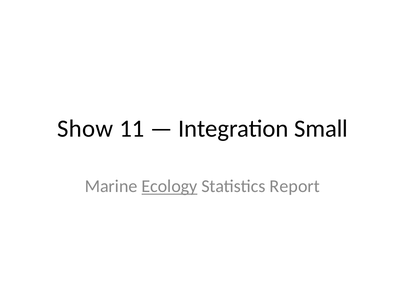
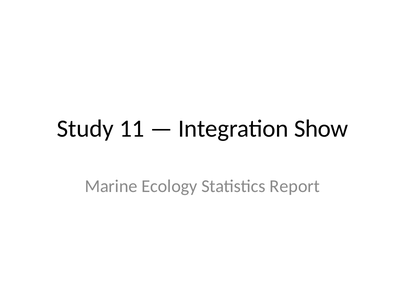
Show: Show -> Study
Small: Small -> Show
Ecology underline: present -> none
